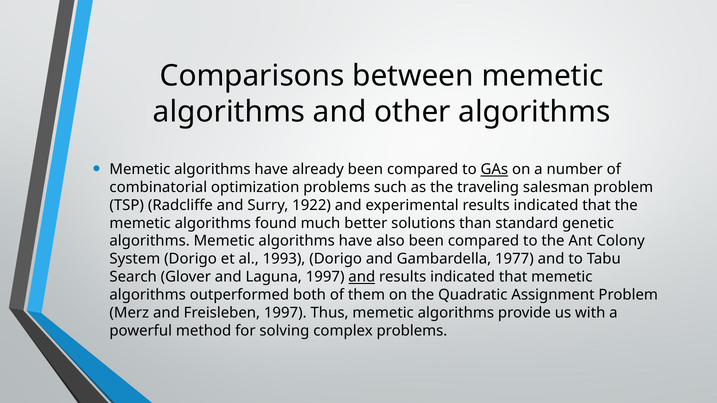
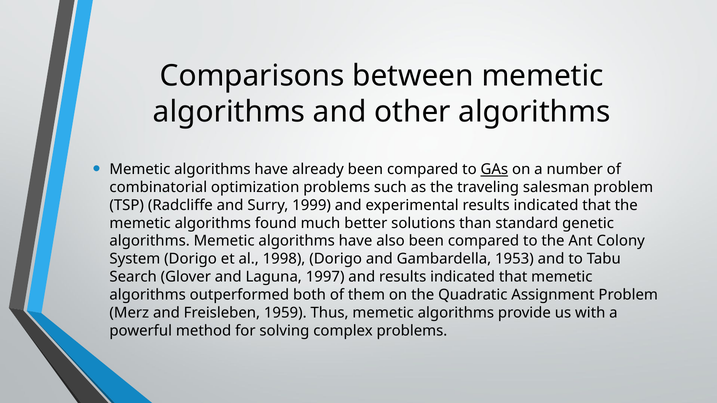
1922: 1922 -> 1999
1993: 1993 -> 1998
1977: 1977 -> 1953
and at (362, 277) underline: present -> none
Freisleben 1997: 1997 -> 1959
